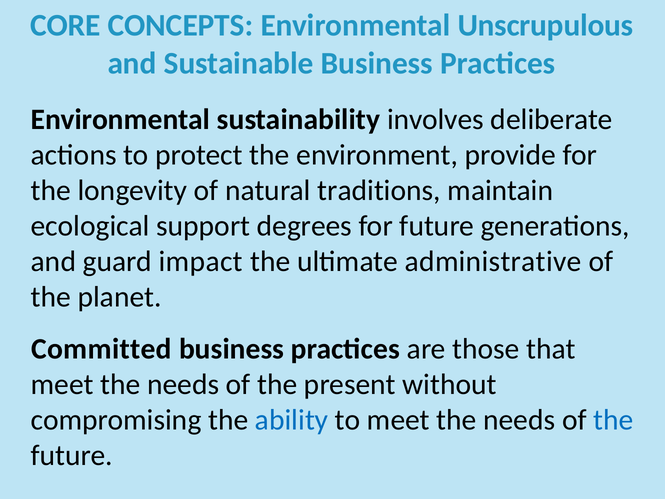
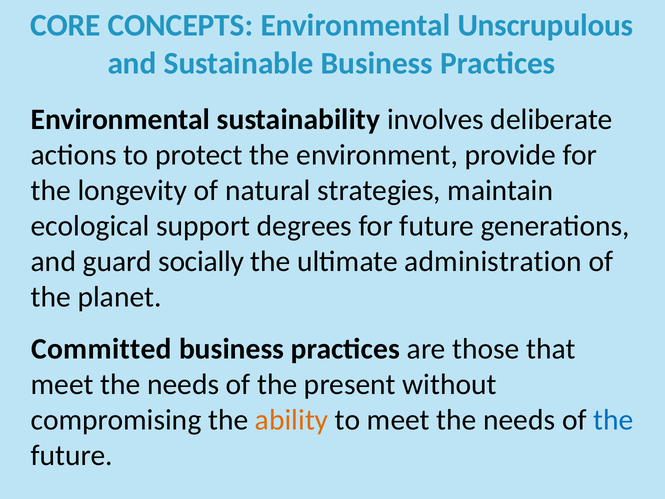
traditions: traditions -> strategies
impact: impact -> socially
administrative: administrative -> administration
ability colour: blue -> orange
